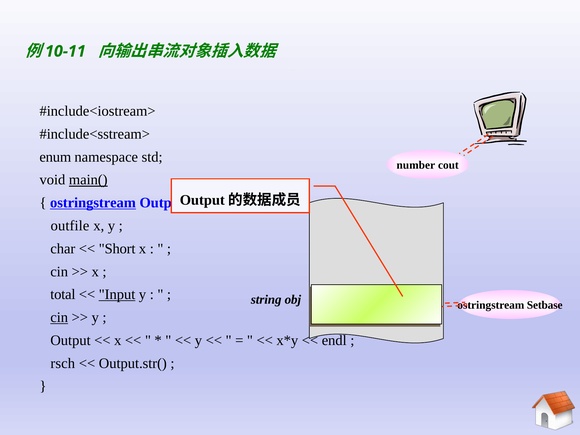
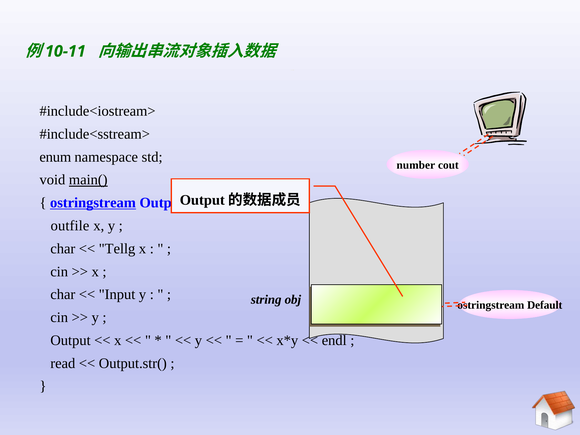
Short: Short -> Tellg
total at (63, 294): total -> char
Input underline: present -> none
Setbase: Setbase -> Default
cin at (59, 317) underline: present -> none
rsch: rsch -> read
